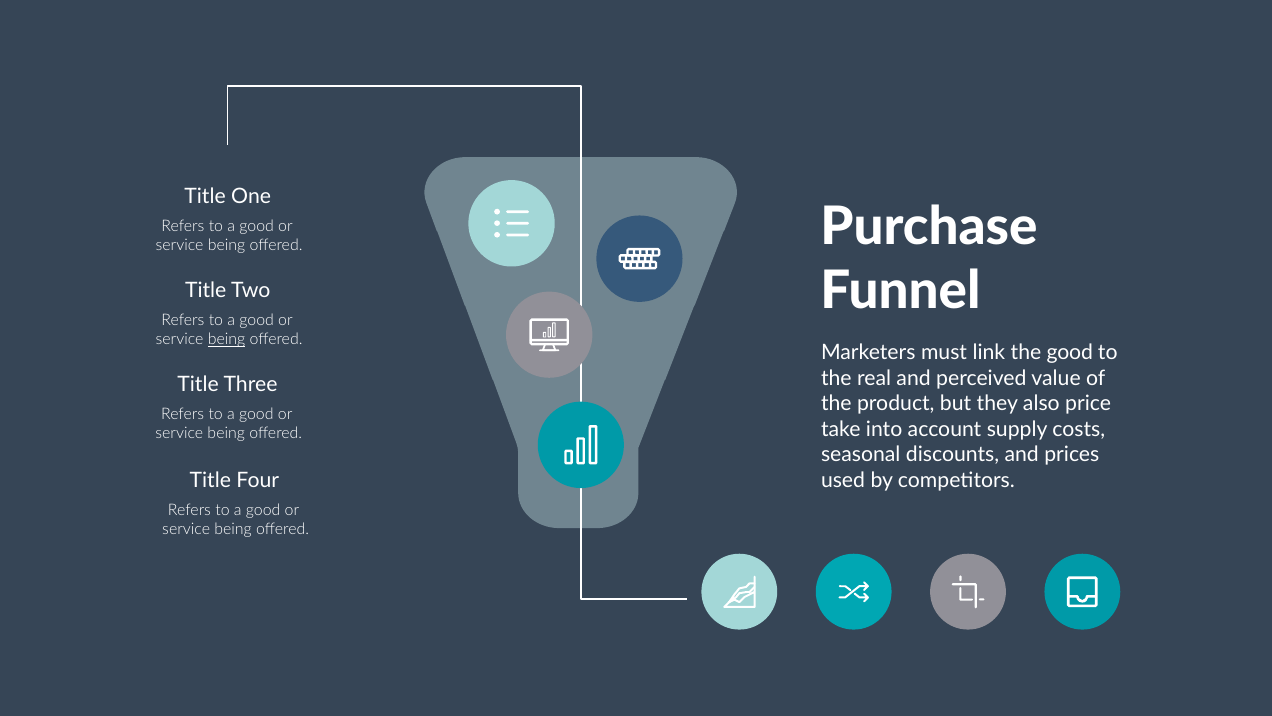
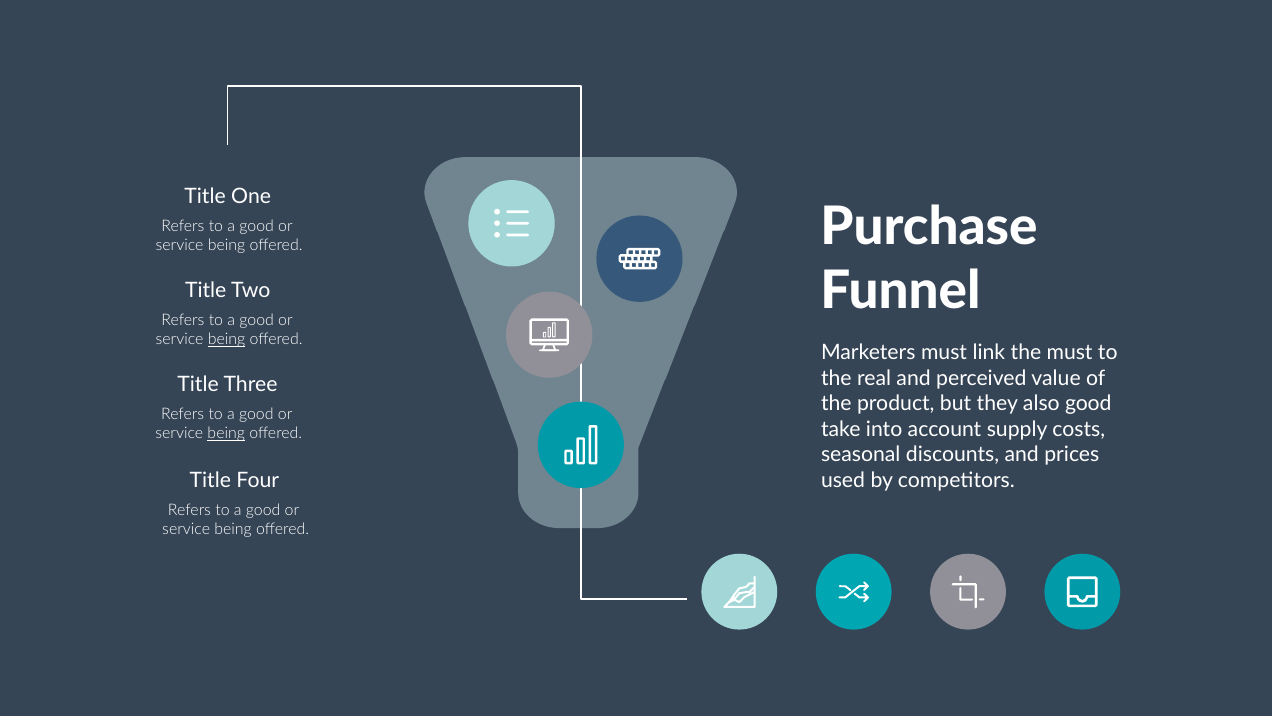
the good: good -> must
also price: price -> good
being at (226, 433) underline: none -> present
